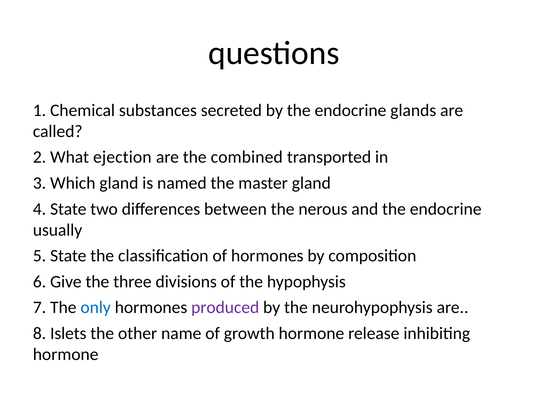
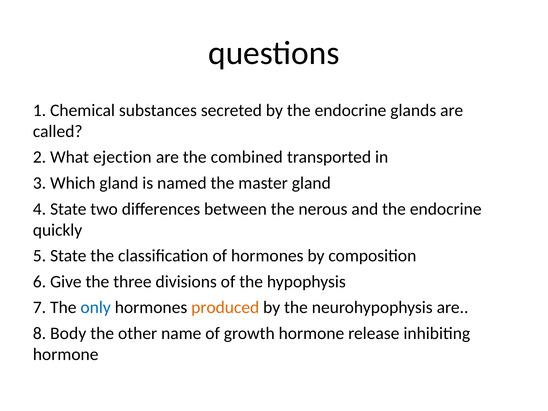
usually: usually -> quickly
produced colour: purple -> orange
Islets: Islets -> Body
